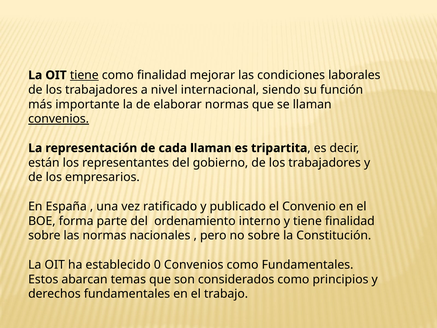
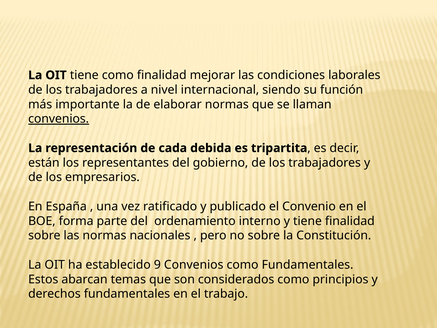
tiene at (84, 75) underline: present -> none
cada llaman: llaman -> debida
0: 0 -> 9
